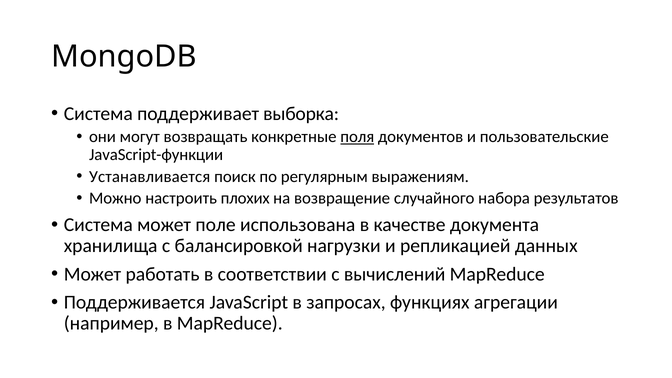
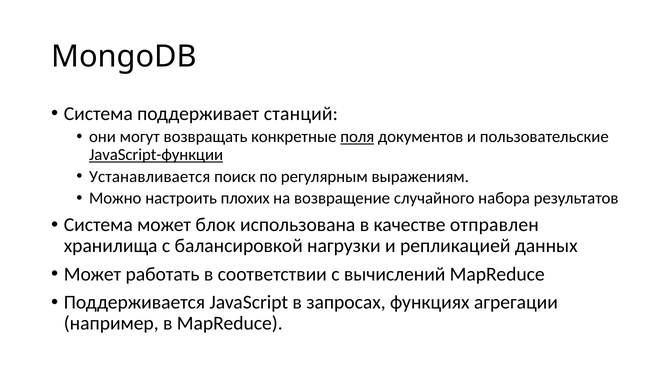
выборка: выборка -> станций
JavaScript-функции underline: none -> present
поле: поле -> блок
документа: документа -> отправлен
